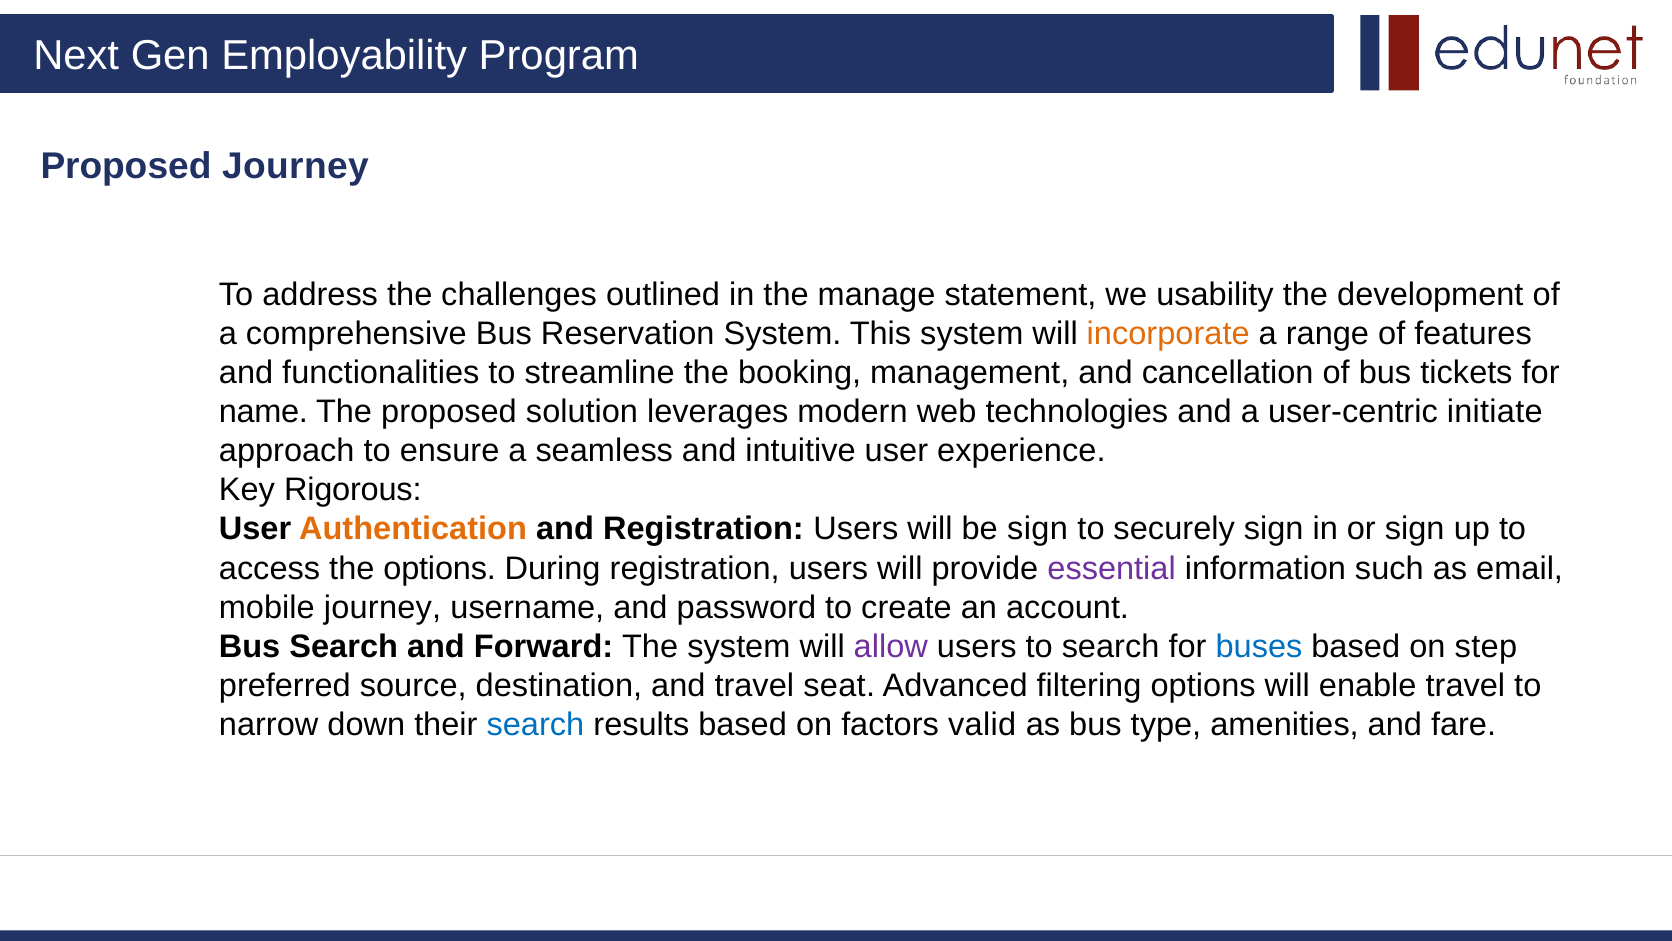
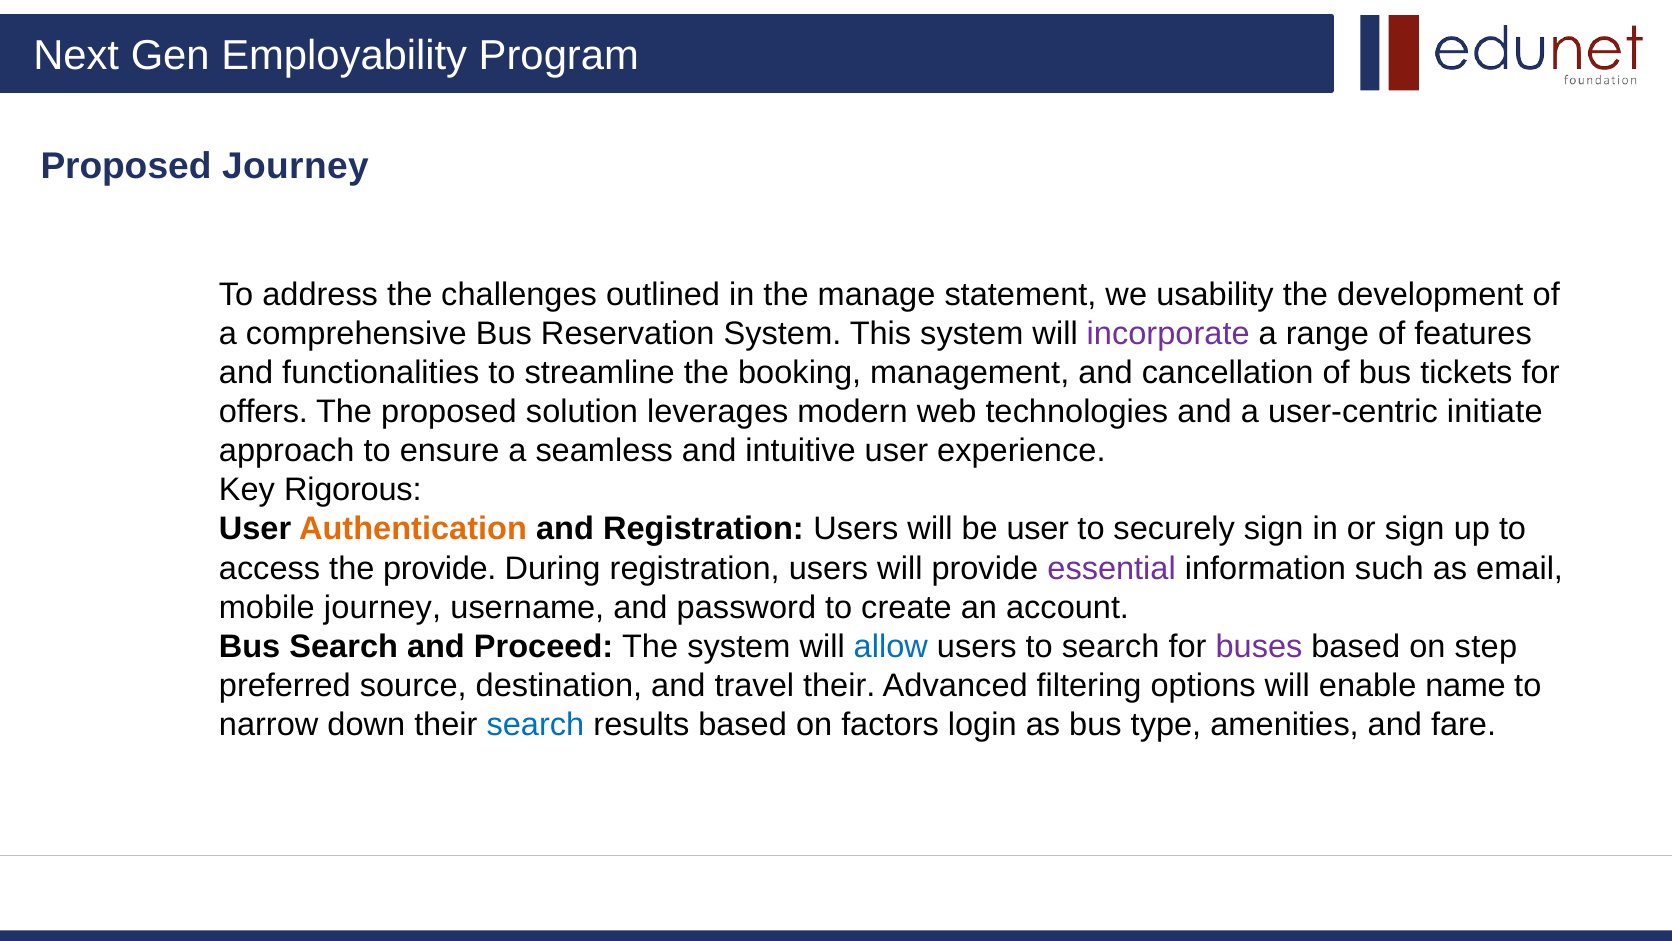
incorporate colour: orange -> purple
name: name -> offers
be sign: sign -> user
the options: options -> provide
Forward: Forward -> Proceed
allow colour: purple -> blue
buses colour: blue -> purple
travel seat: seat -> their
enable travel: travel -> name
valid: valid -> login
